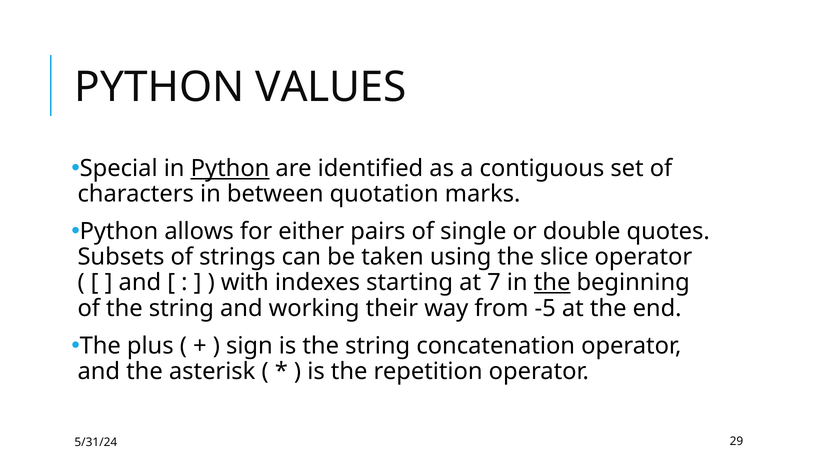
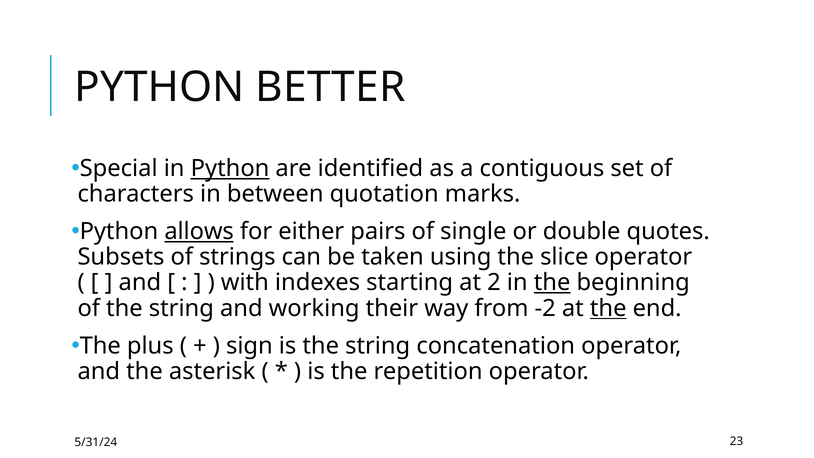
VALUES: VALUES -> BETTER
allows underline: none -> present
7: 7 -> 2
-5: -5 -> -2
the at (608, 308) underline: none -> present
29: 29 -> 23
